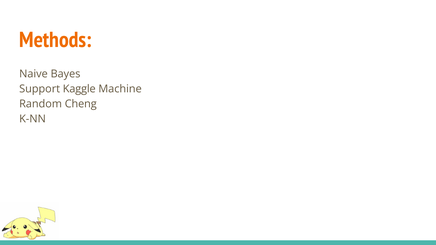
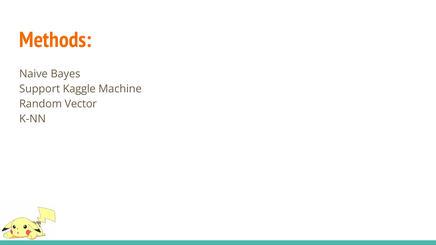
Cheng: Cheng -> Vector
